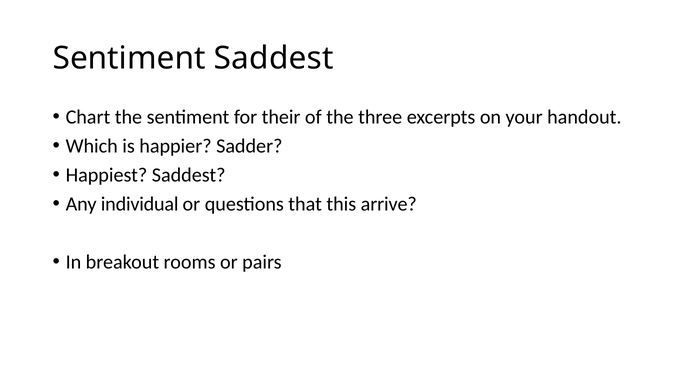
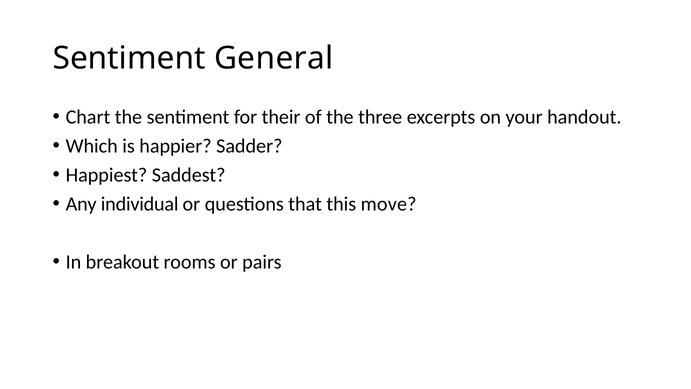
Sentiment Saddest: Saddest -> General
arrive: arrive -> move
